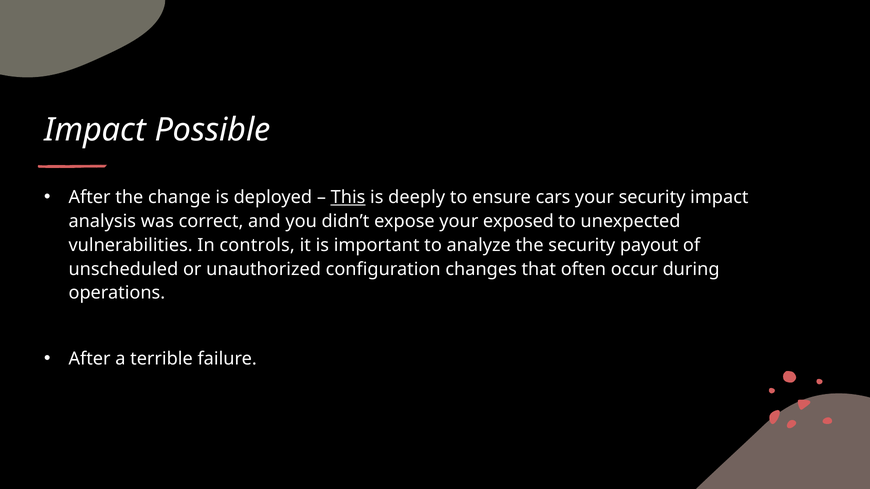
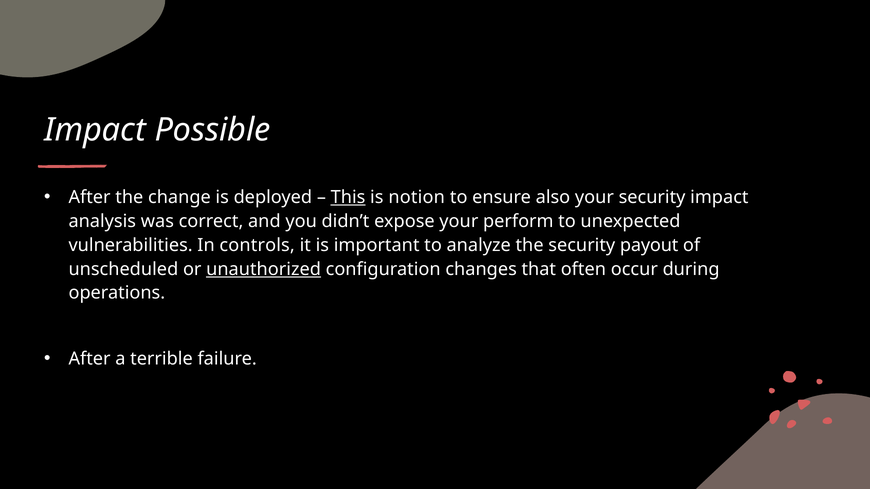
deeply: deeply -> notion
cars: cars -> also
exposed: exposed -> perform
unauthorized underline: none -> present
